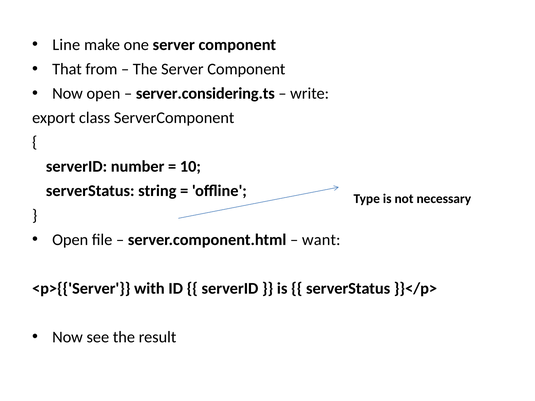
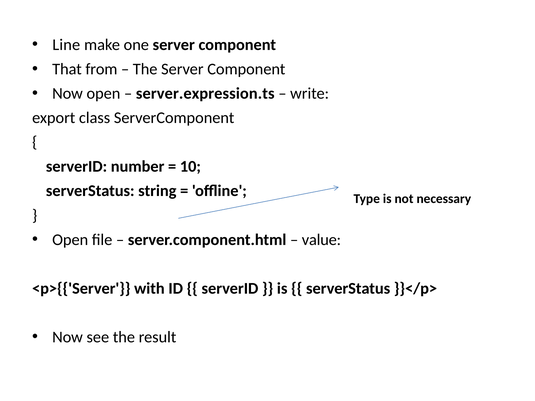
server.considering.ts: server.considering.ts -> server.expression.ts
want: want -> value
